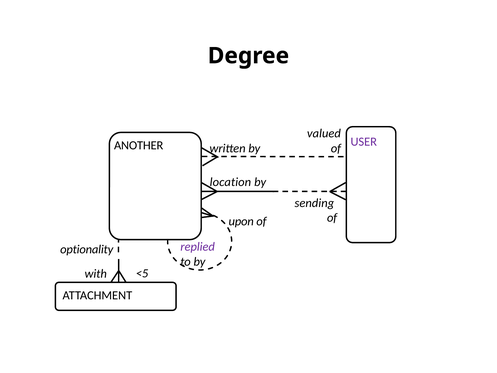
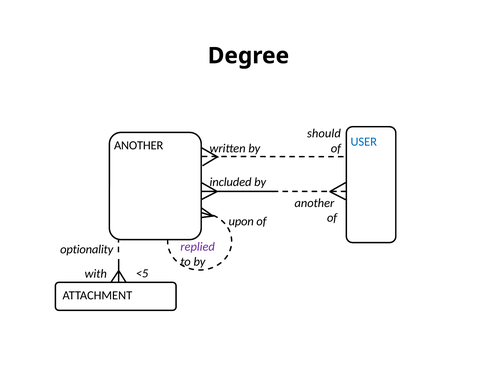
valued: valued -> should
USER colour: purple -> blue
location: location -> included
sending at (314, 203): sending -> another
